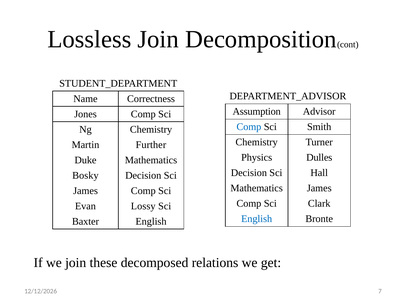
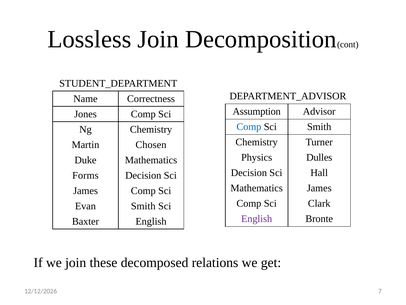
Further: Further -> Chosen
Bosky: Bosky -> Forms
Evan Lossy: Lossy -> Smith
English at (257, 219) colour: blue -> purple
